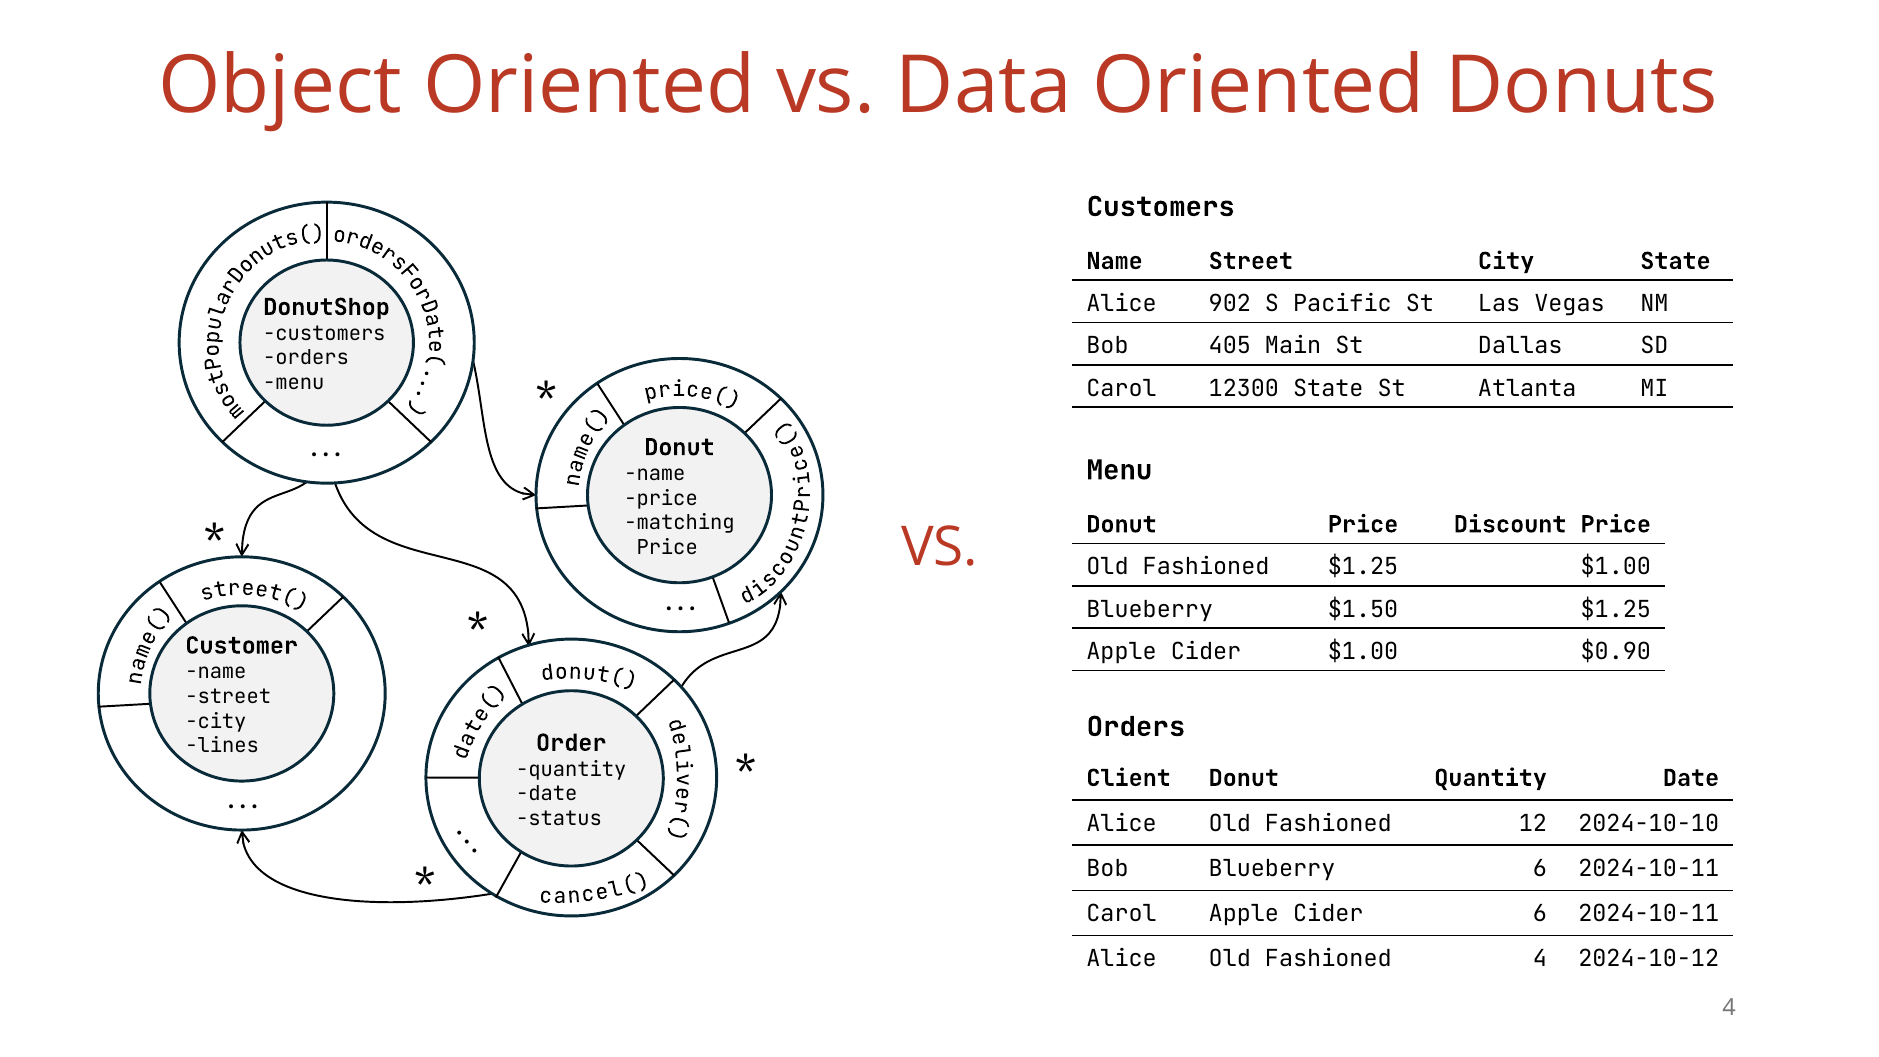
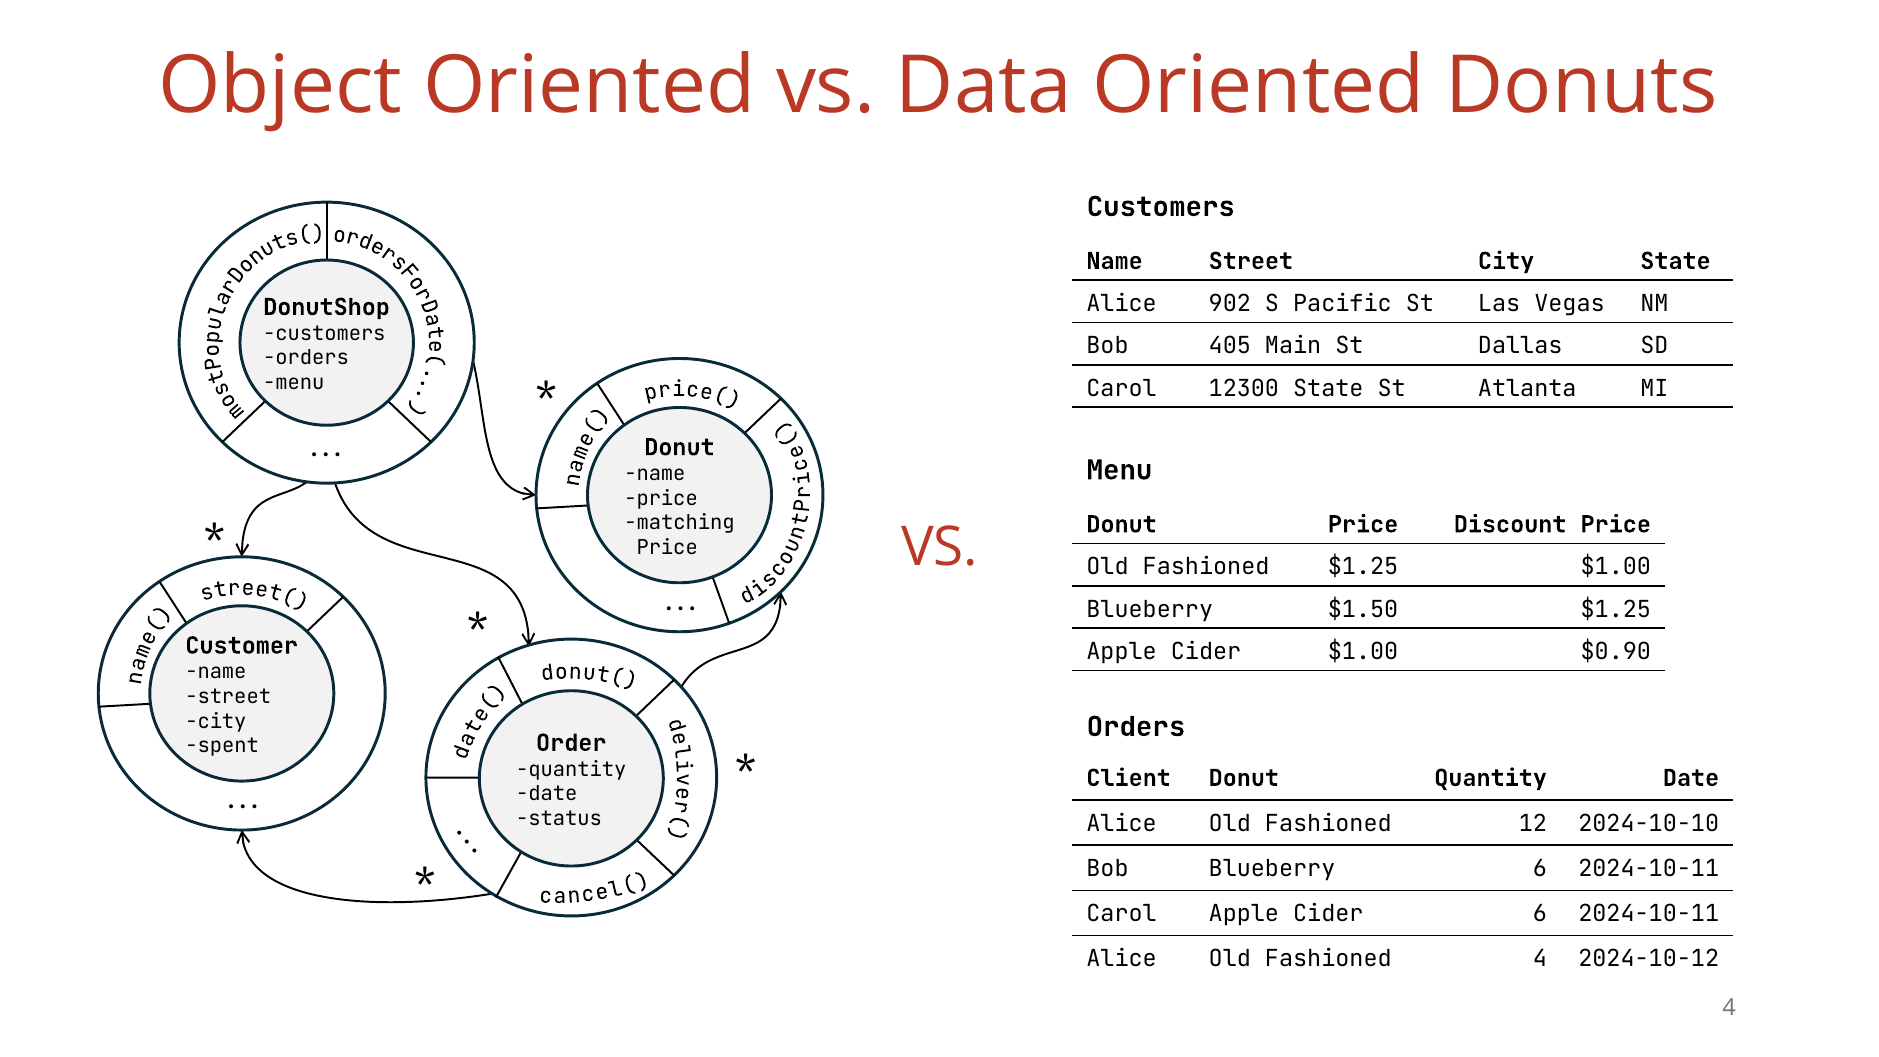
lines: lines -> spent
